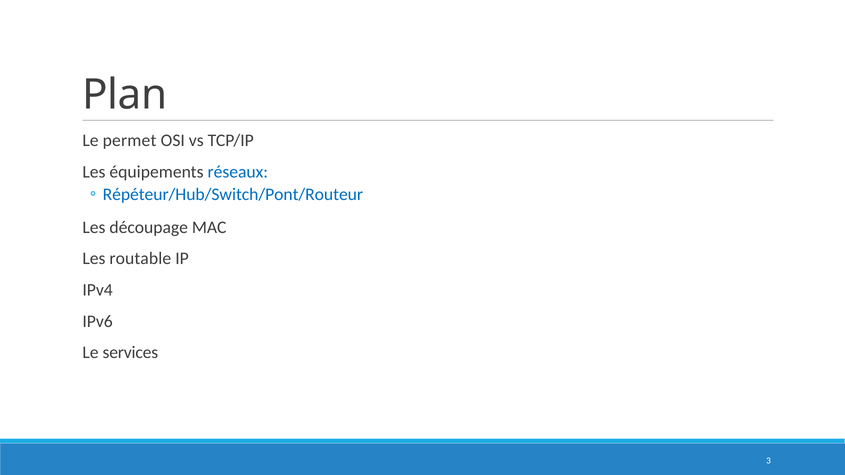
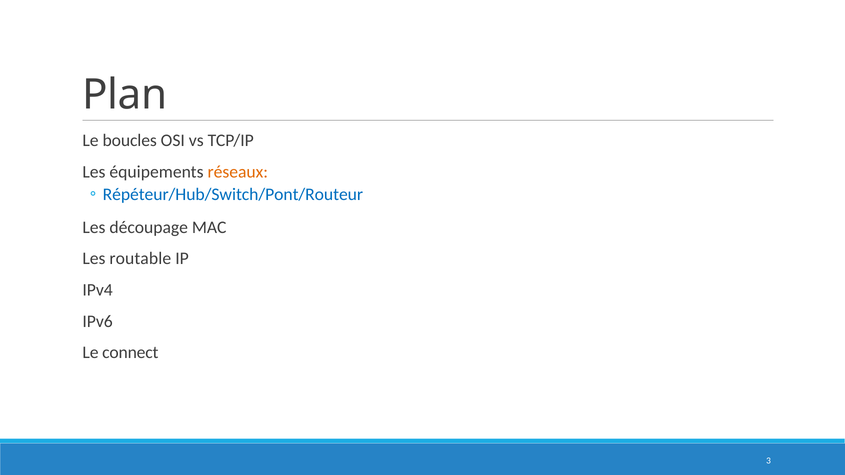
permet: permet -> boucles
réseaux colour: blue -> orange
services: services -> connect
